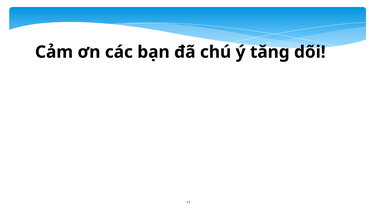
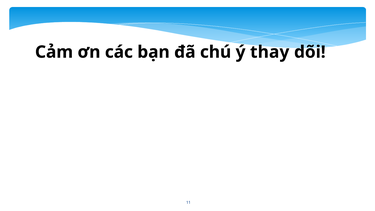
tăng: tăng -> thay
